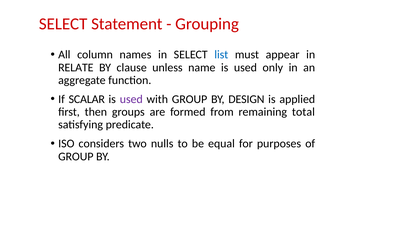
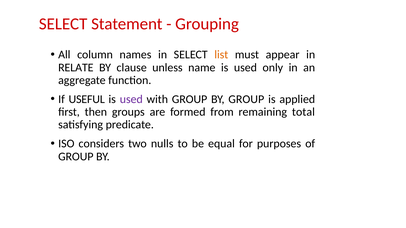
list colour: blue -> orange
SCALAR: SCALAR -> USEFUL
BY DESIGN: DESIGN -> GROUP
